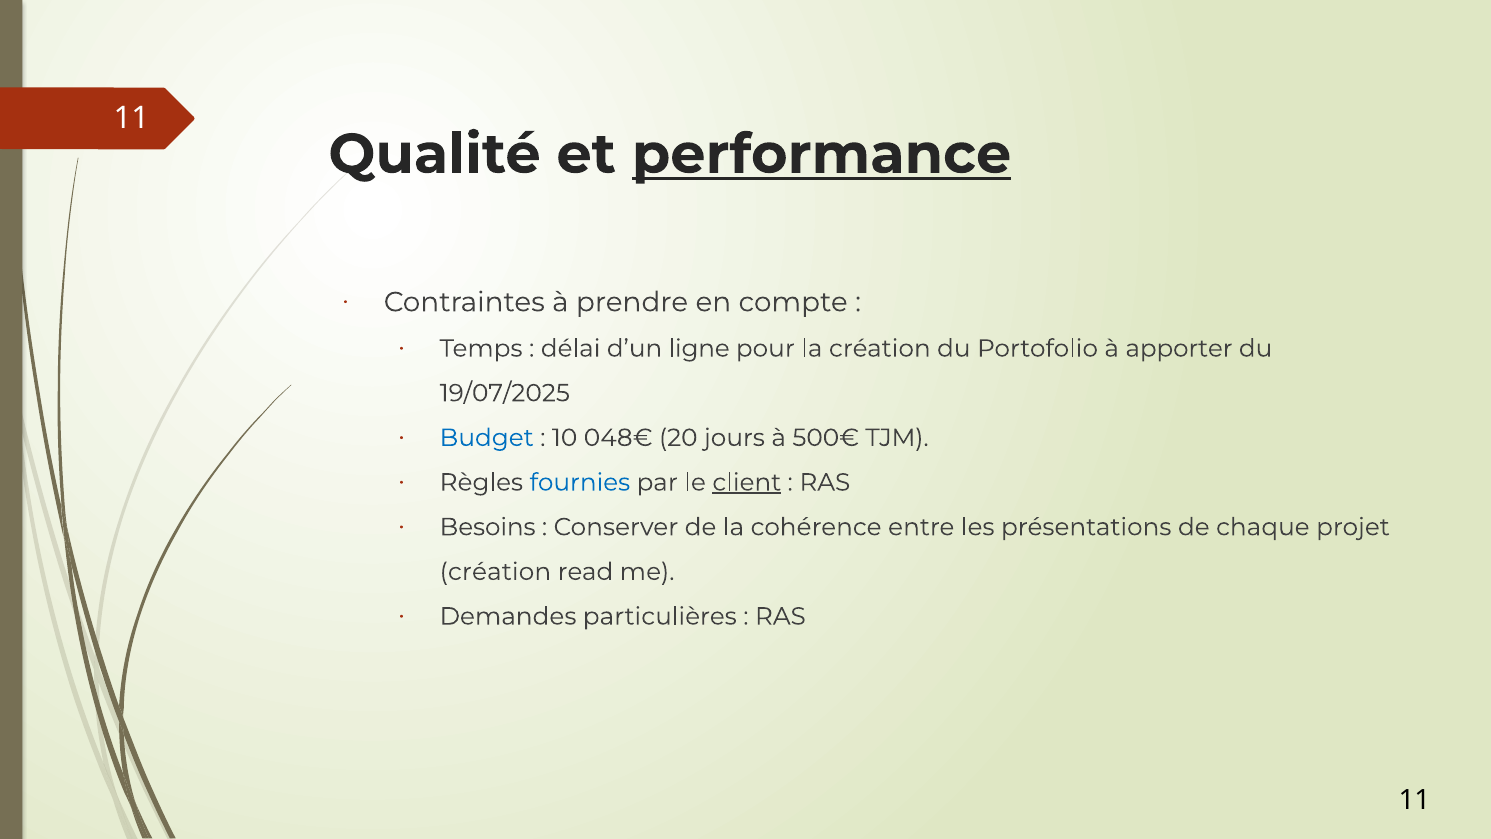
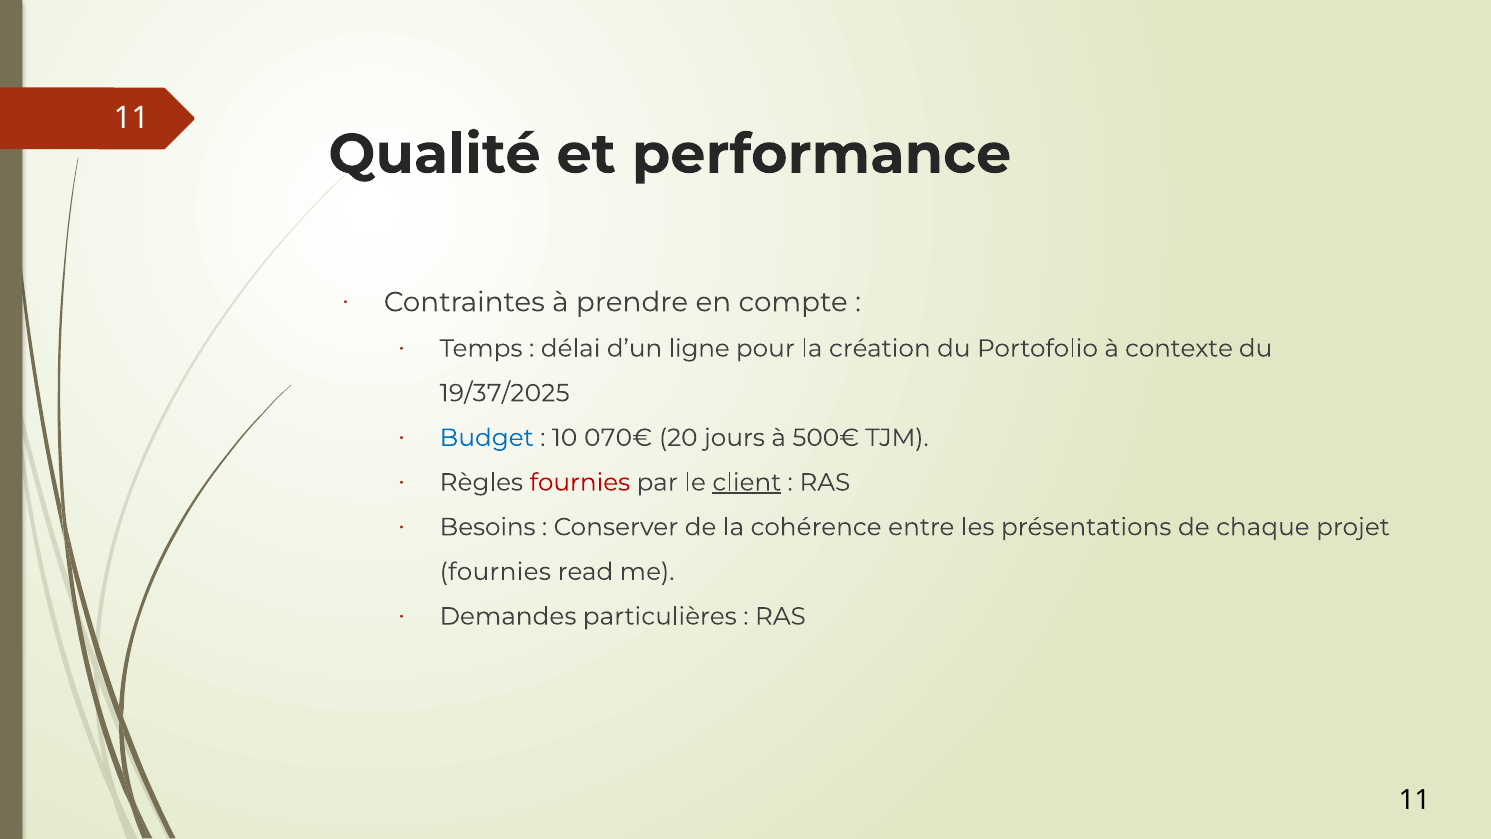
performance underline: present -> none
apporter: apporter -> contexte
19/07/2025: 19/07/2025 -> 19/37/2025
048€: 048€ -> 070€
fournies at (580, 482) colour: blue -> red
création at (495, 572): création -> fournies
